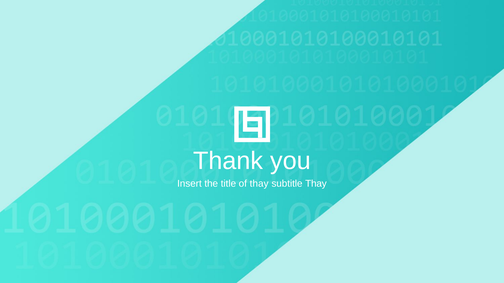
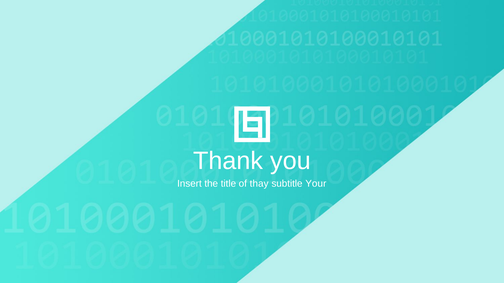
subtitle Thay: Thay -> Your
